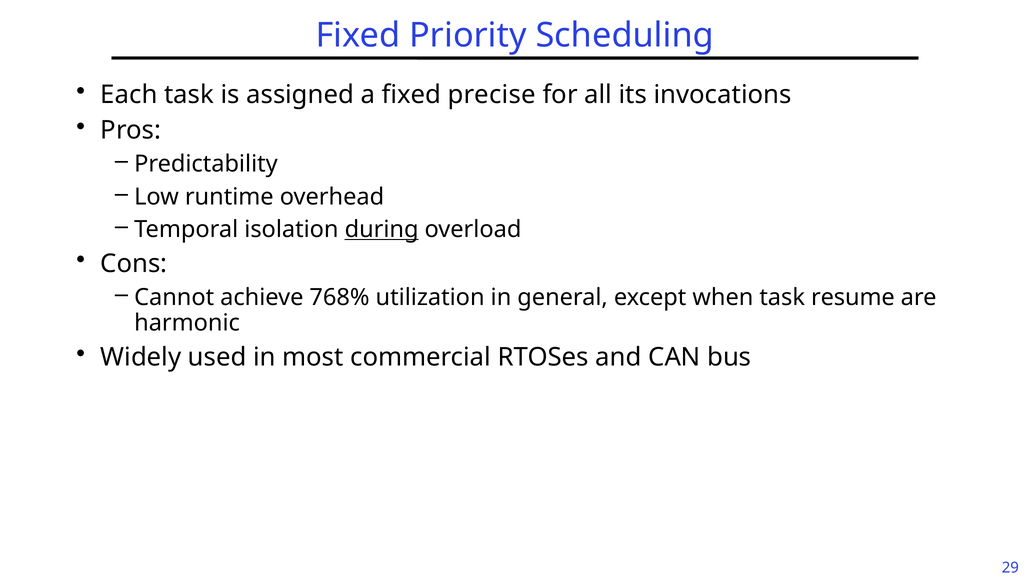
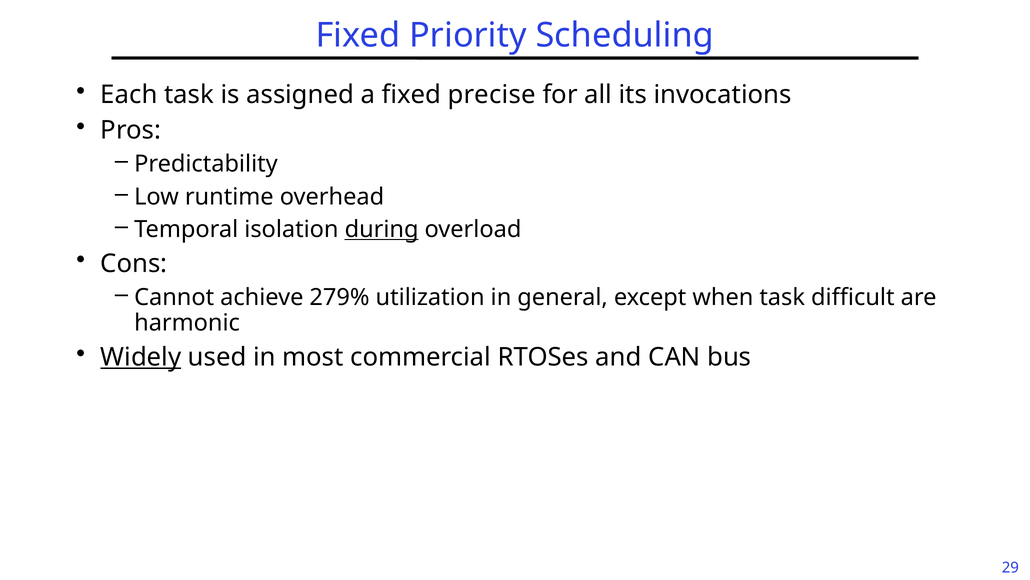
768%: 768% -> 279%
resume: resume -> difficult
Widely underline: none -> present
